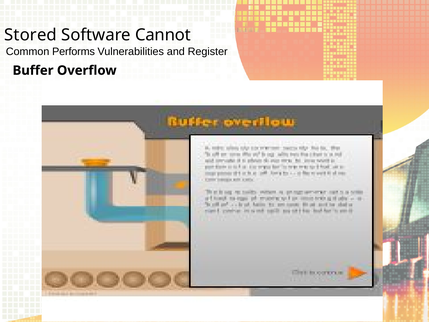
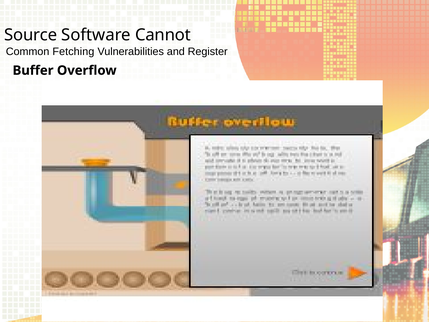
Stored: Stored -> Source
Performs: Performs -> Fetching
